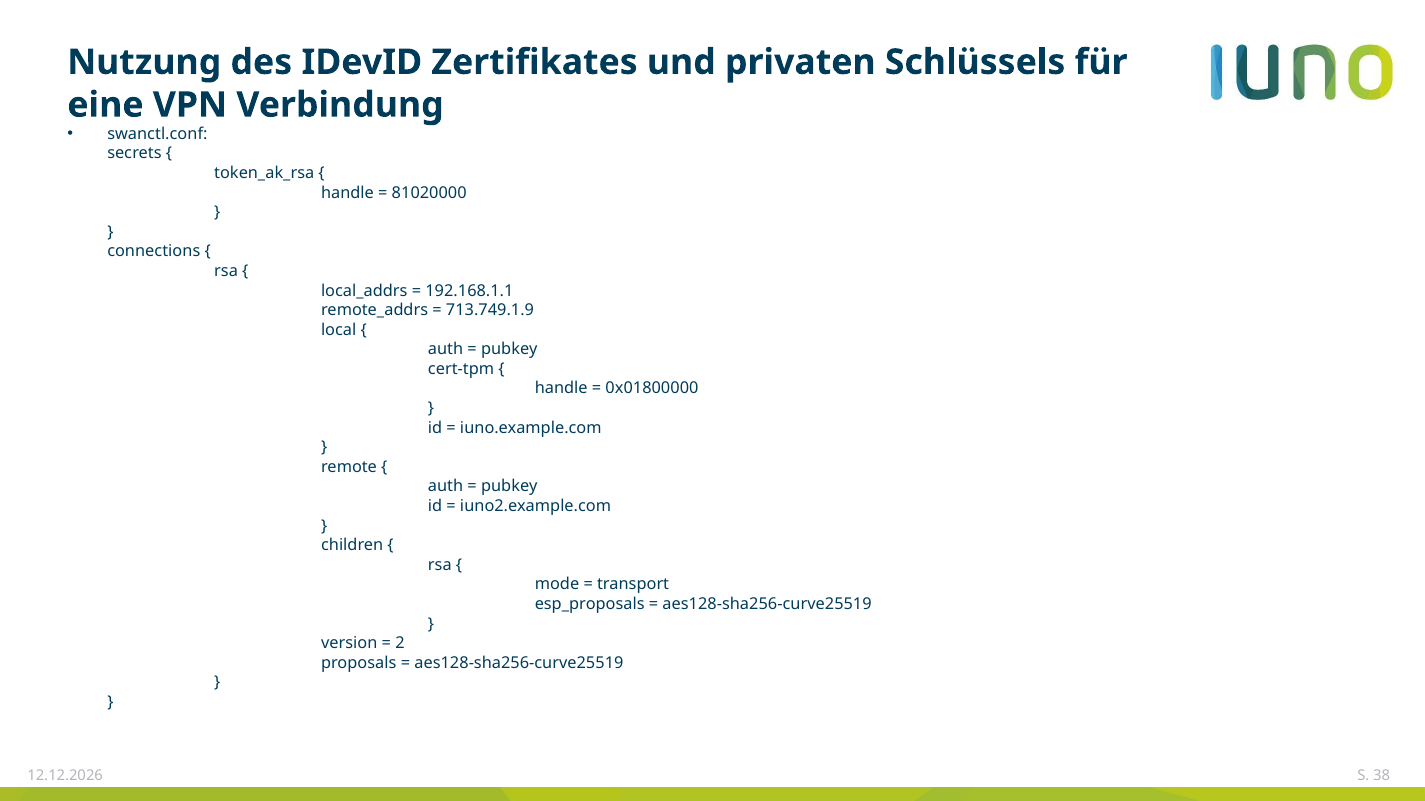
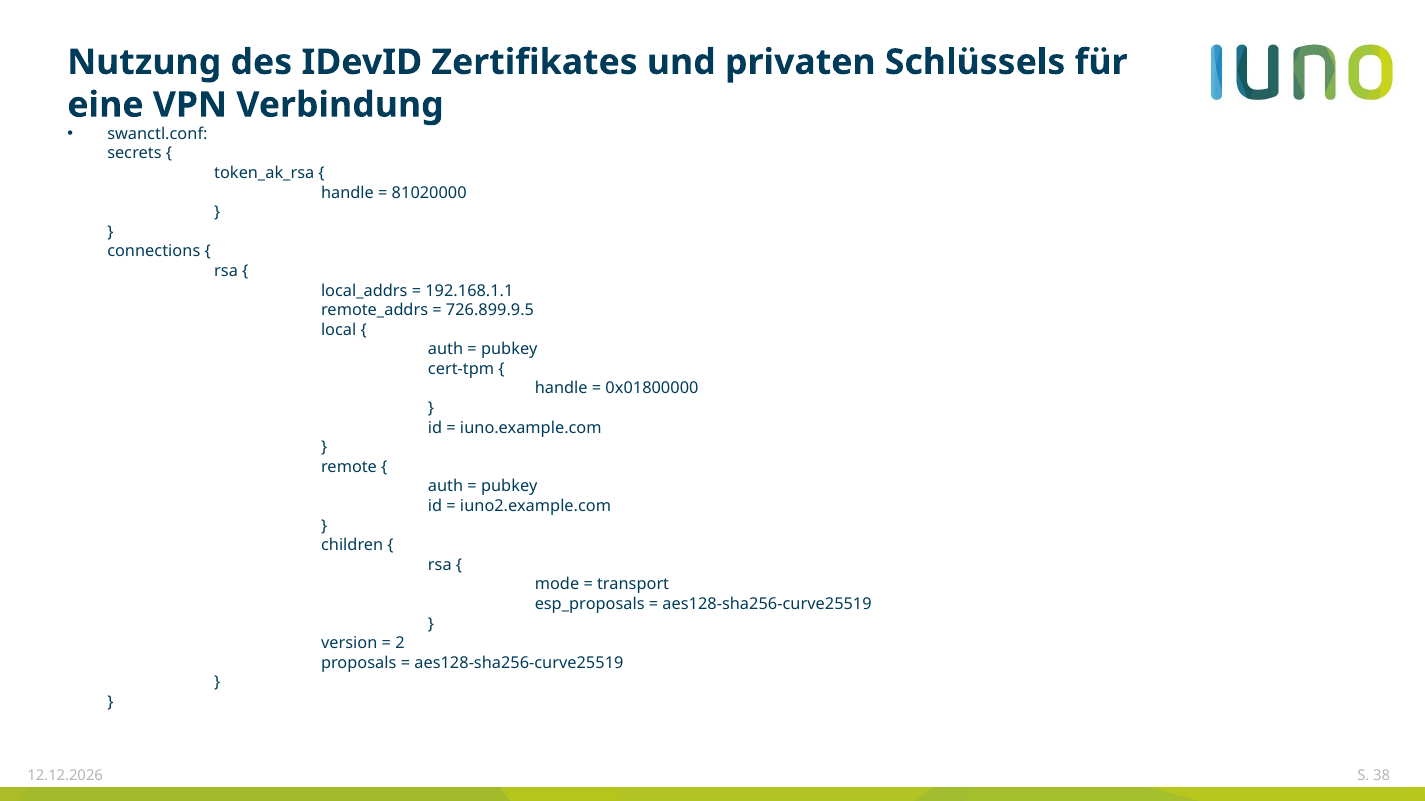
713.749.1.9: 713.749.1.9 -> 726.899.9.5
